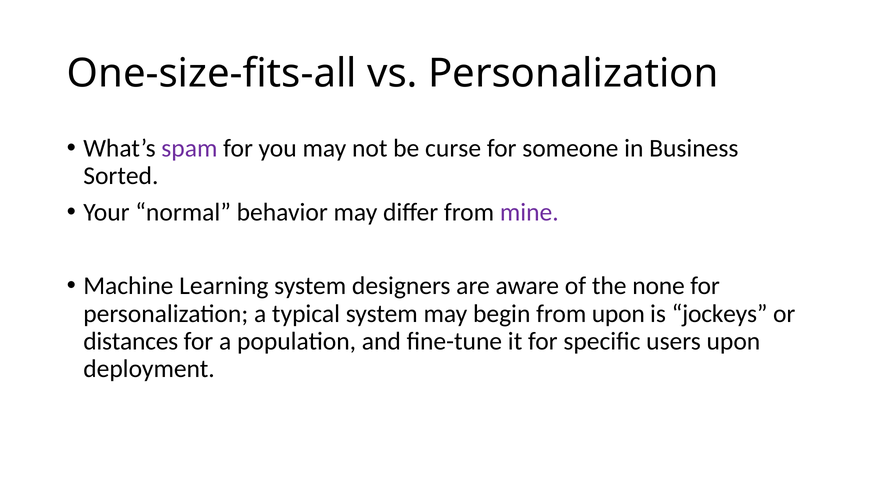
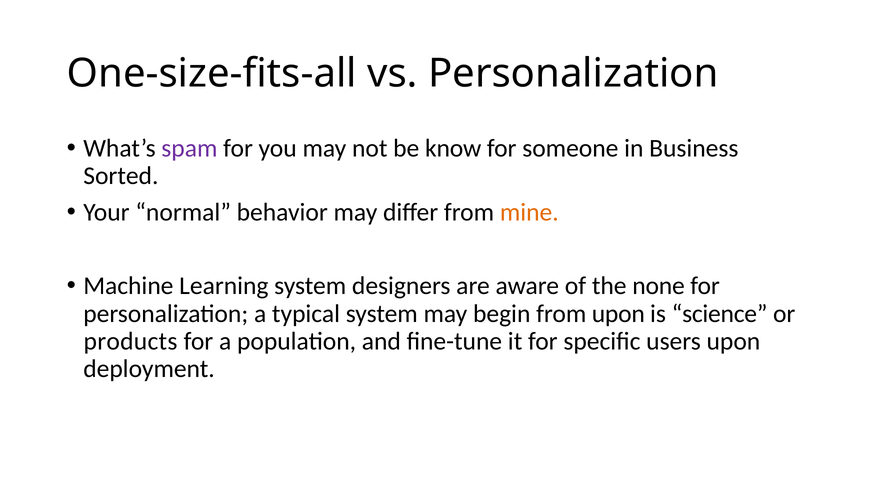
curse: curse -> know
mine colour: purple -> orange
jockeys: jockeys -> science
distances: distances -> products
